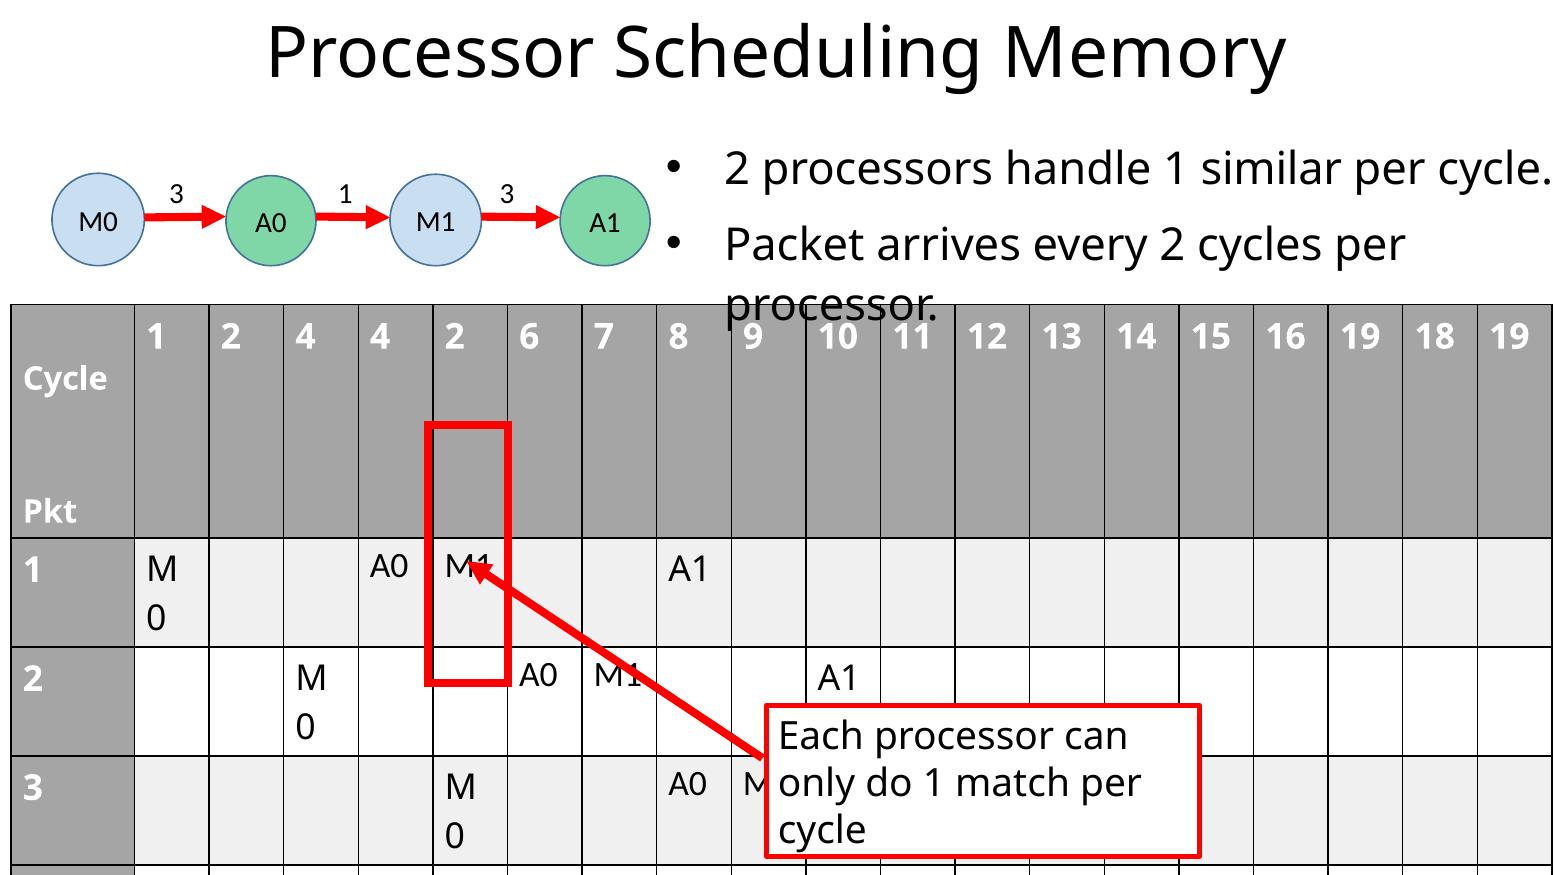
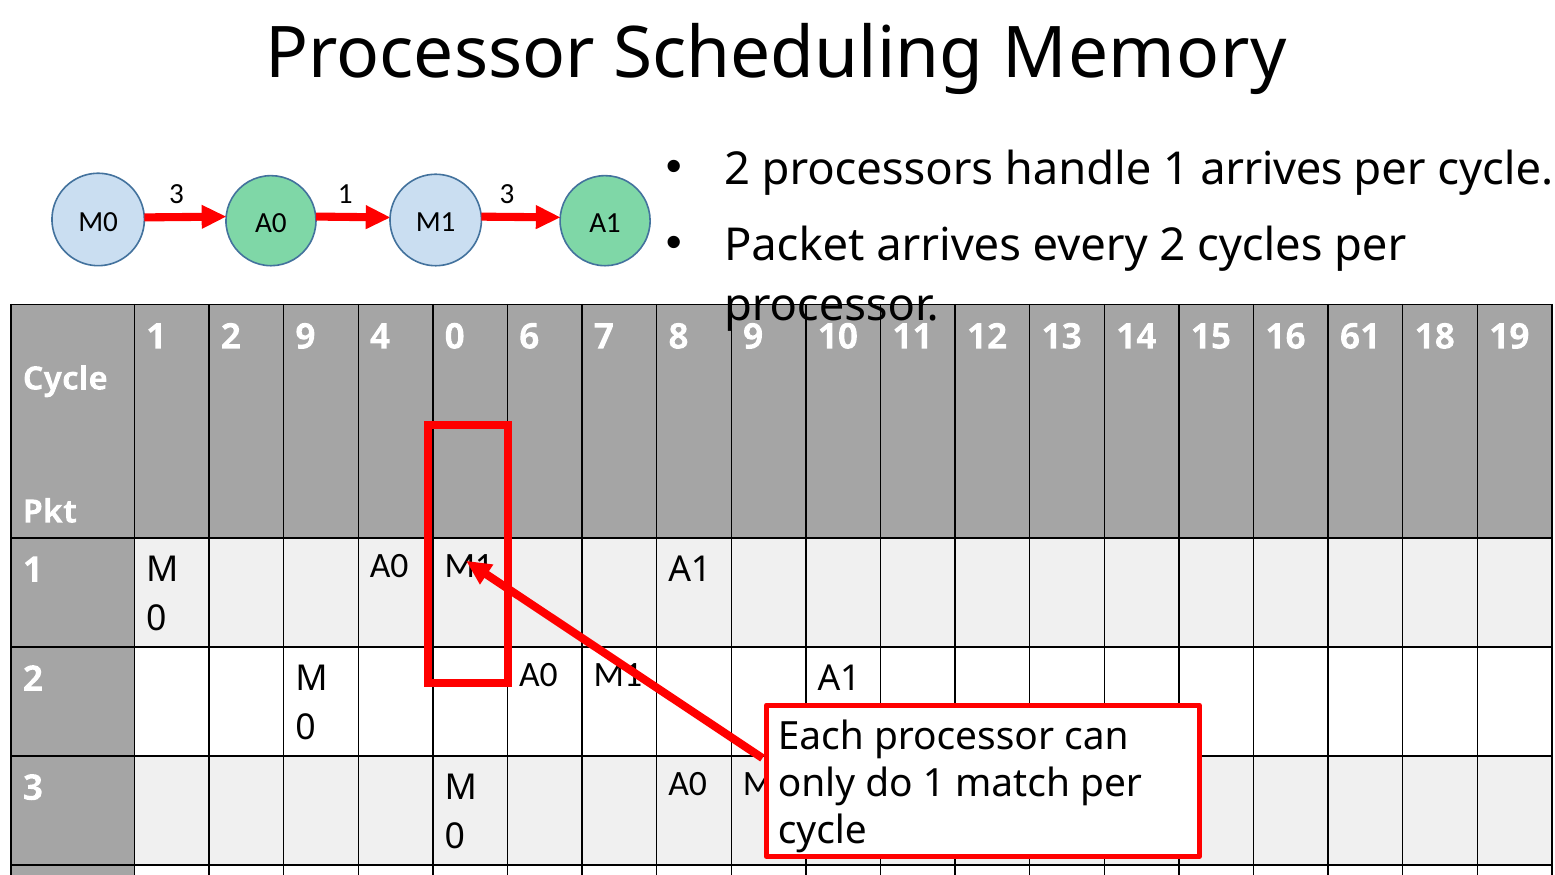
1 similar: similar -> arrives
2 4: 4 -> 9
4 2: 2 -> 0
16 19: 19 -> 61
